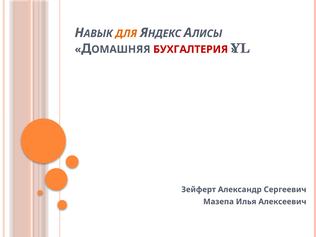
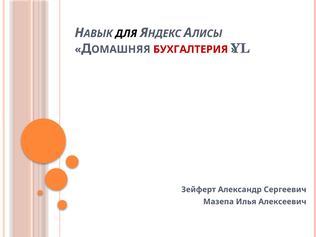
ДЛЯ colour: orange -> black
